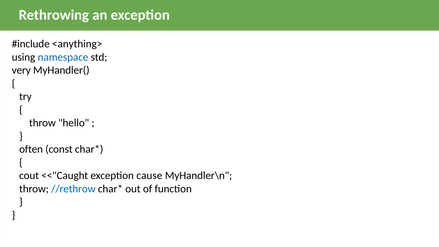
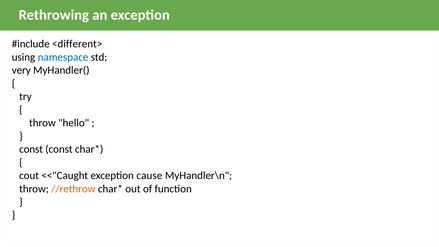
<anything>: <anything> -> <different>
often at (31, 149): often -> const
//rethrow colour: blue -> orange
